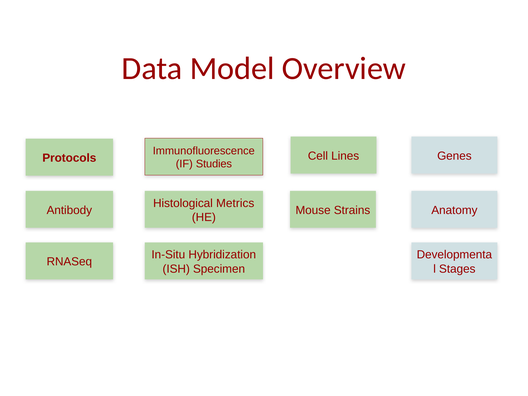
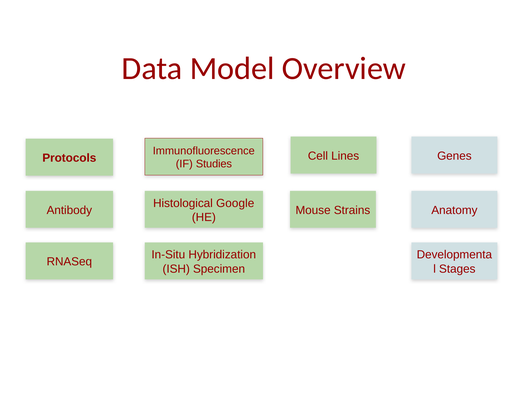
Metrics: Metrics -> Google
